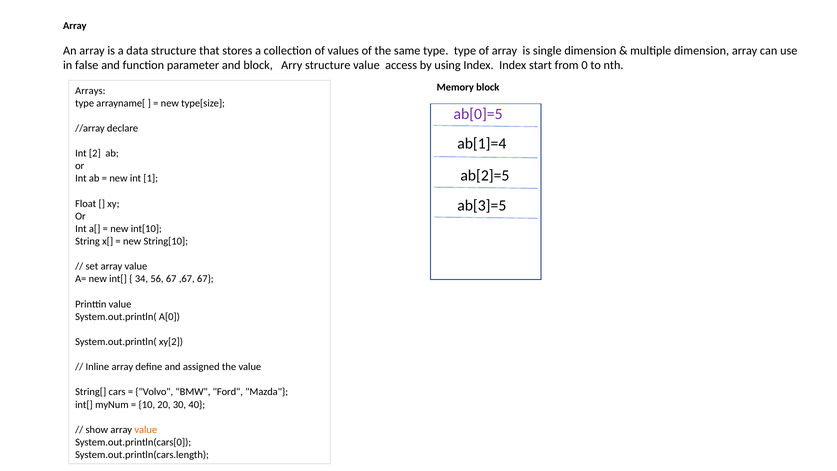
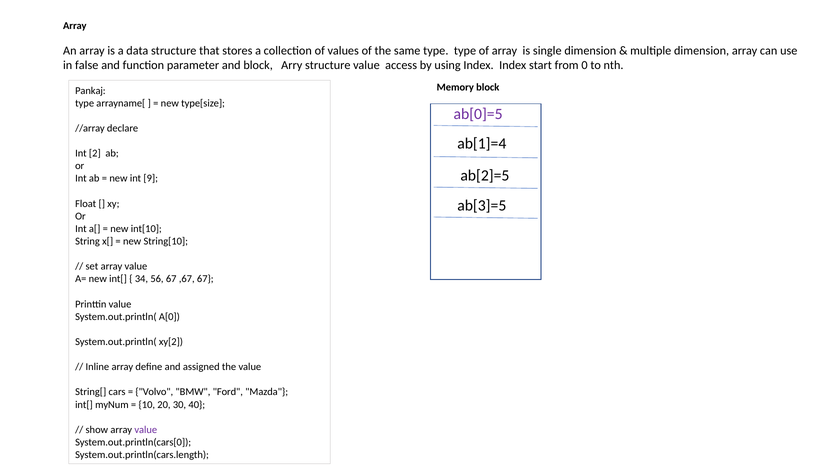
Arrays: Arrays -> Pankaj
1: 1 -> 9
value at (146, 430) colour: orange -> purple
